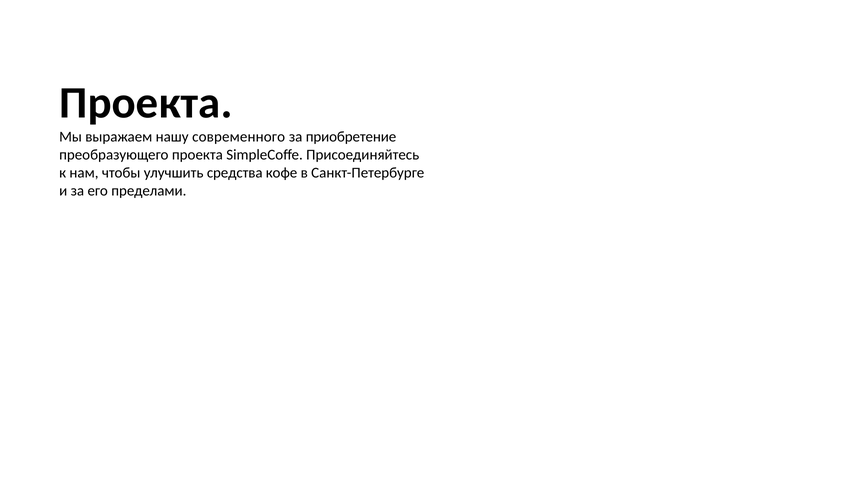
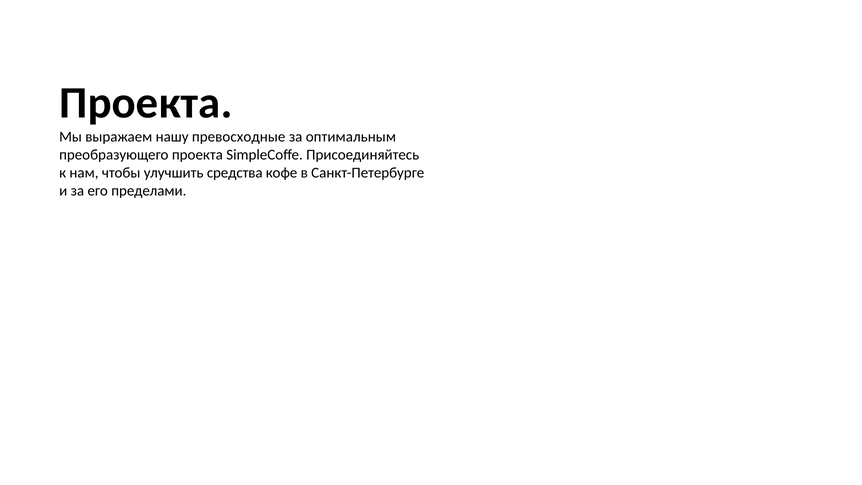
современного: современного -> превосходные
приобретение: приобретение -> оптимальным
